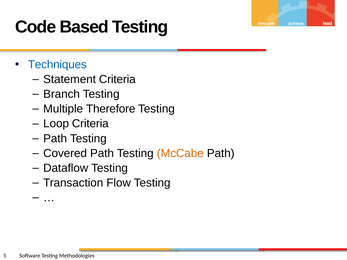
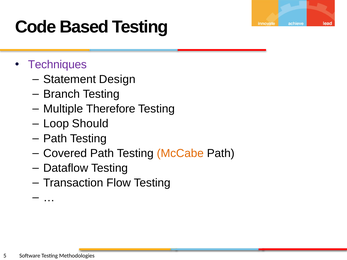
Techniques colour: blue -> purple
Statement Criteria: Criteria -> Design
Loop Criteria: Criteria -> Should
